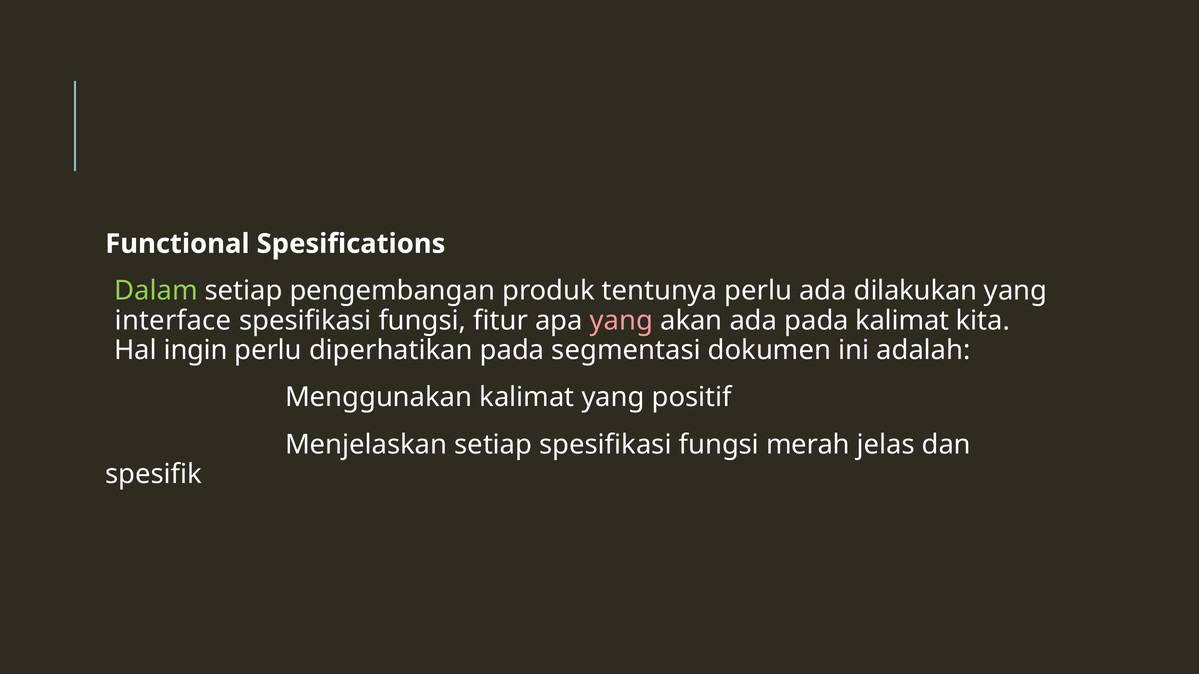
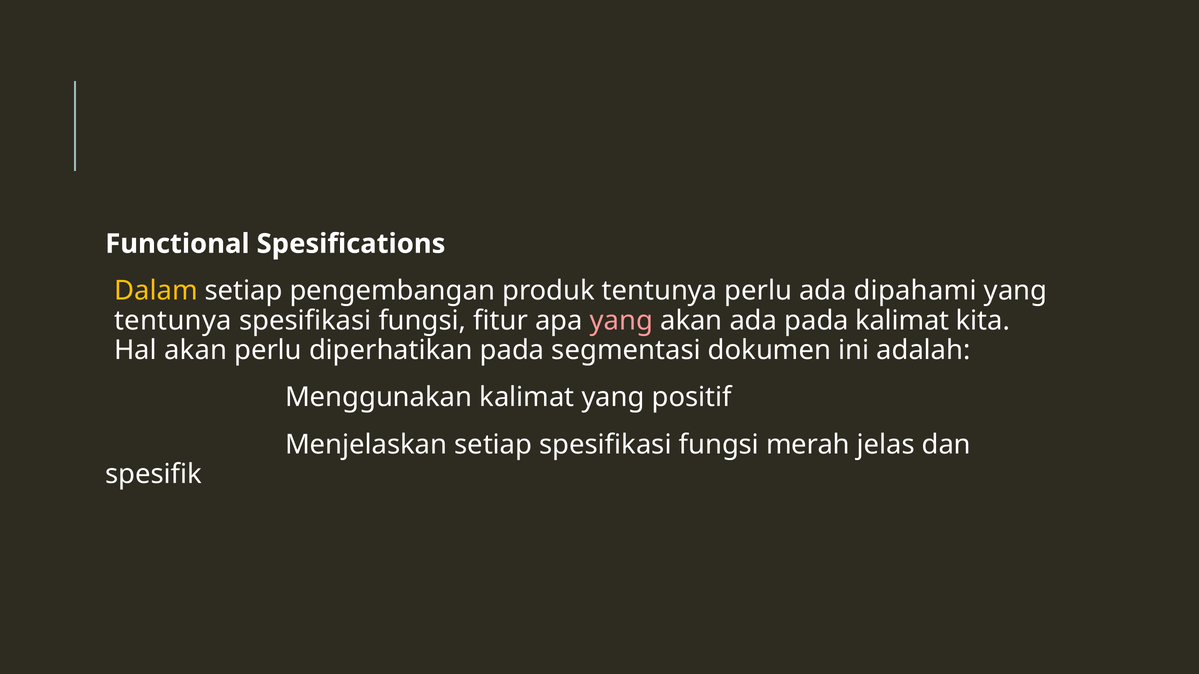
Dalam colour: light green -> yellow
dilakukan: dilakukan -> dipahami
interface at (173, 321): interface -> tentunya
Hal ingin: ingin -> akan
